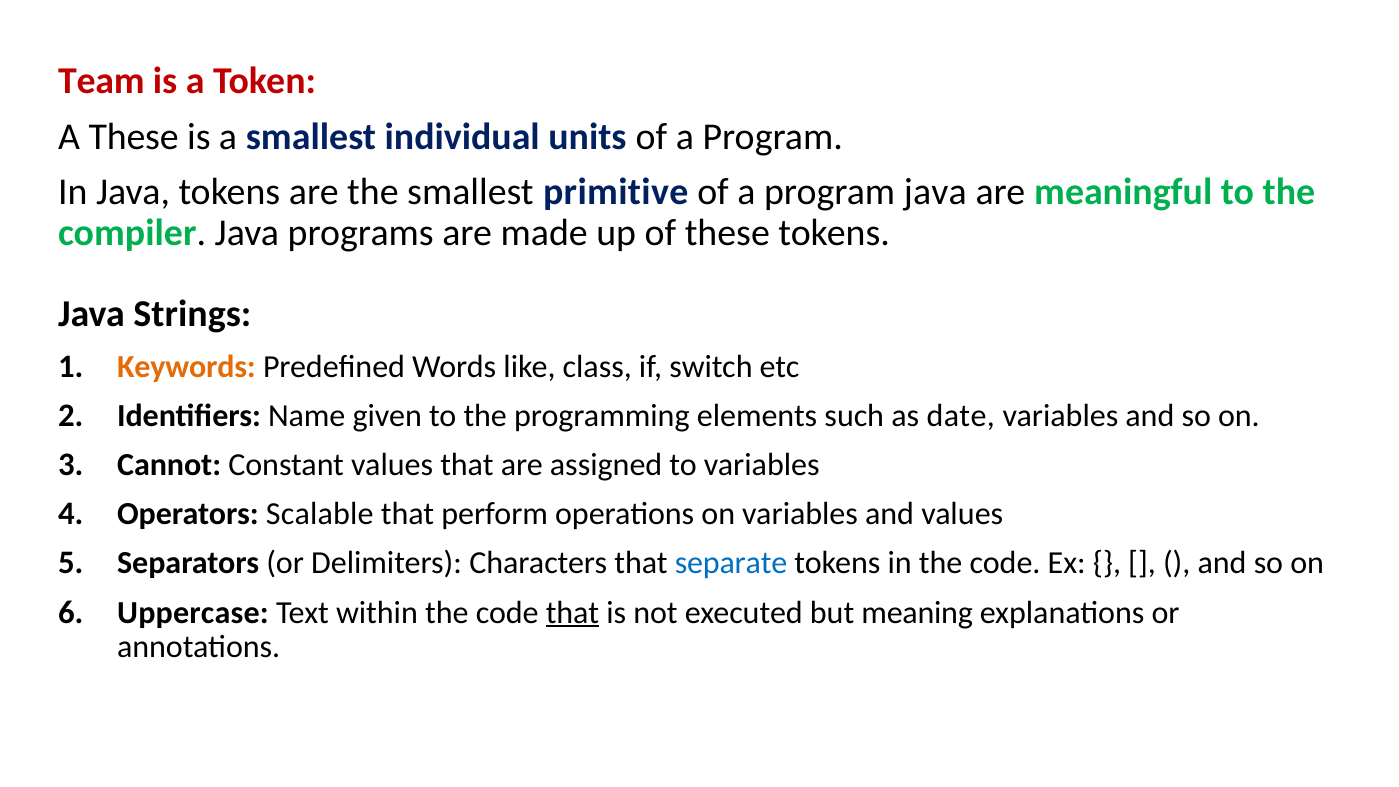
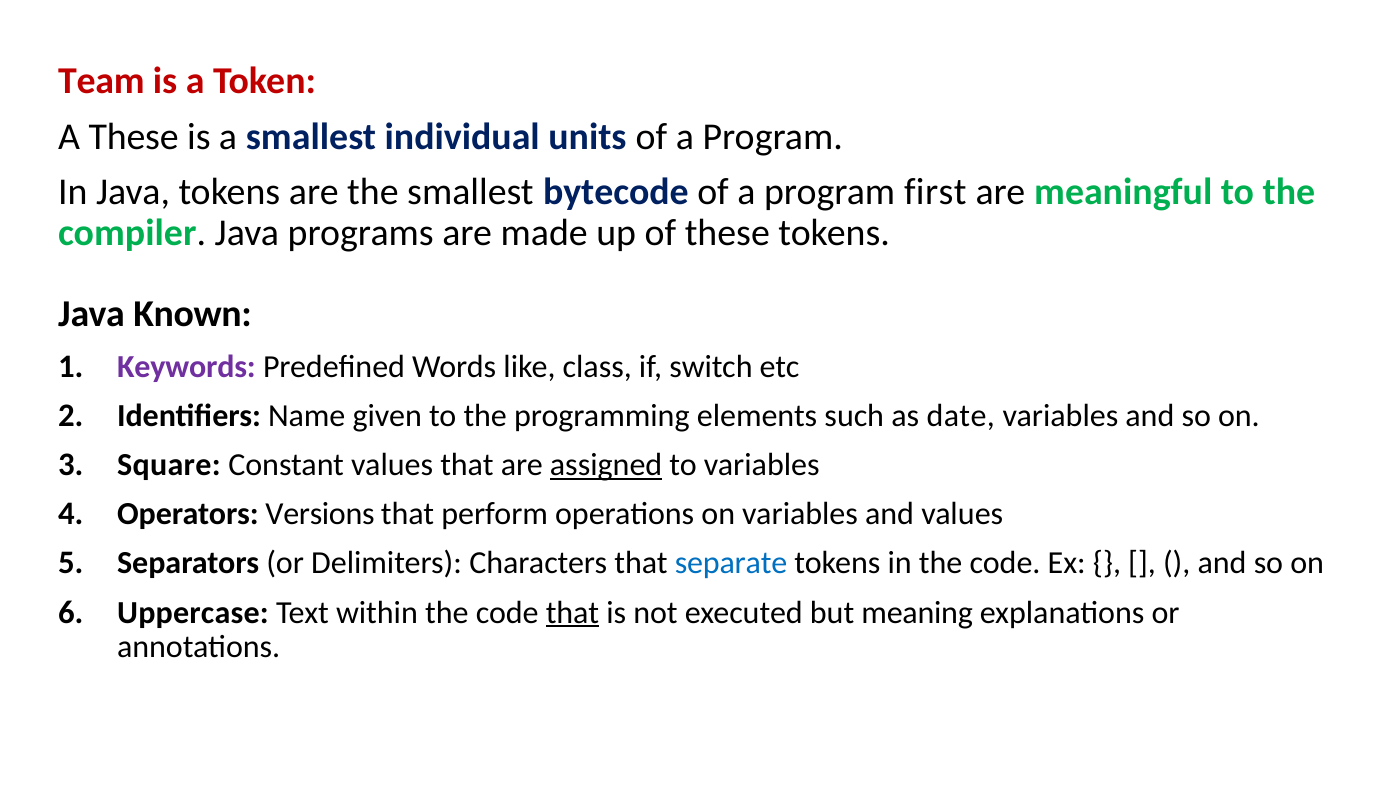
primitive: primitive -> bytecode
program java: java -> first
Strings: Strings -> Known
Keywords colour: orange -> purple
Cannot: Cannot -> Square
assigned underline: none -> present
Scalable: Scalable -> Versions
